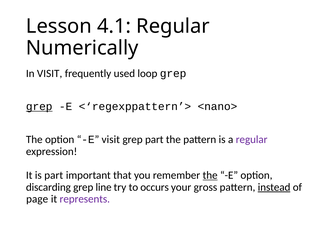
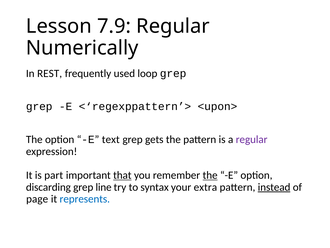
4.1: 4.1 -> 7.9
In VISIT: VISIT -> REST
grep at (39, 106) underline: present -> none
<nano>: <nano> -> <upon>
E visit: visit -> text
grep part: part -> gets
that underline: none -> present
occurs: occurs -> syntax
gross: gross -> extra
represents colour: purple -> blue
